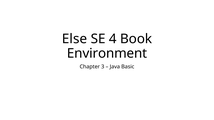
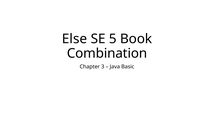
4: 4 -> 5
Environment: Environment -> Combination
